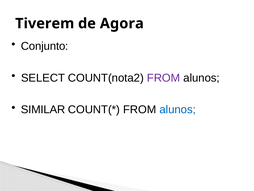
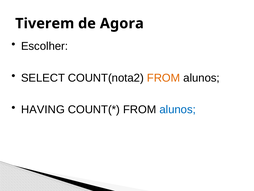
Conjunto: Conjunto -> Escolher
FROM at (164, 78) colour: purple -> orange
SIMILAR: SIMILAR -> HAVING
